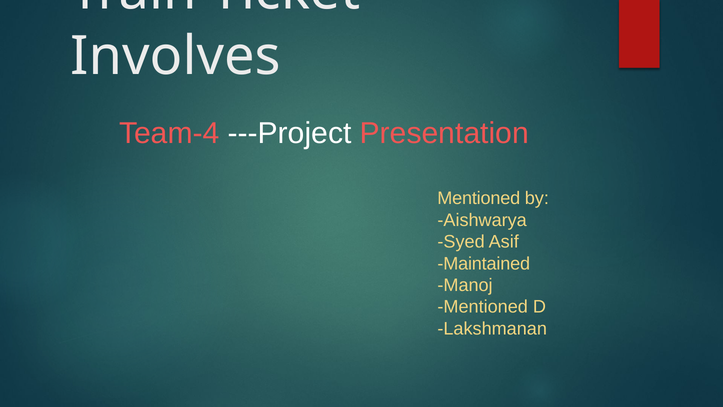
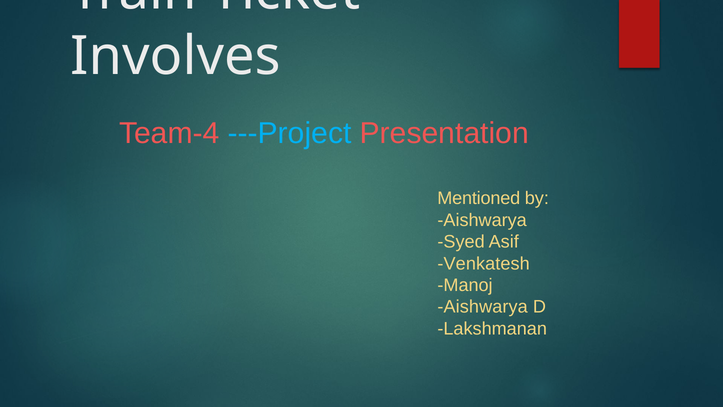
---Project colour: white -> light blue
Maintained: Maintained -> Venkatesh
Mentioned at (483, 307): Mentioned -> Aishwarya
